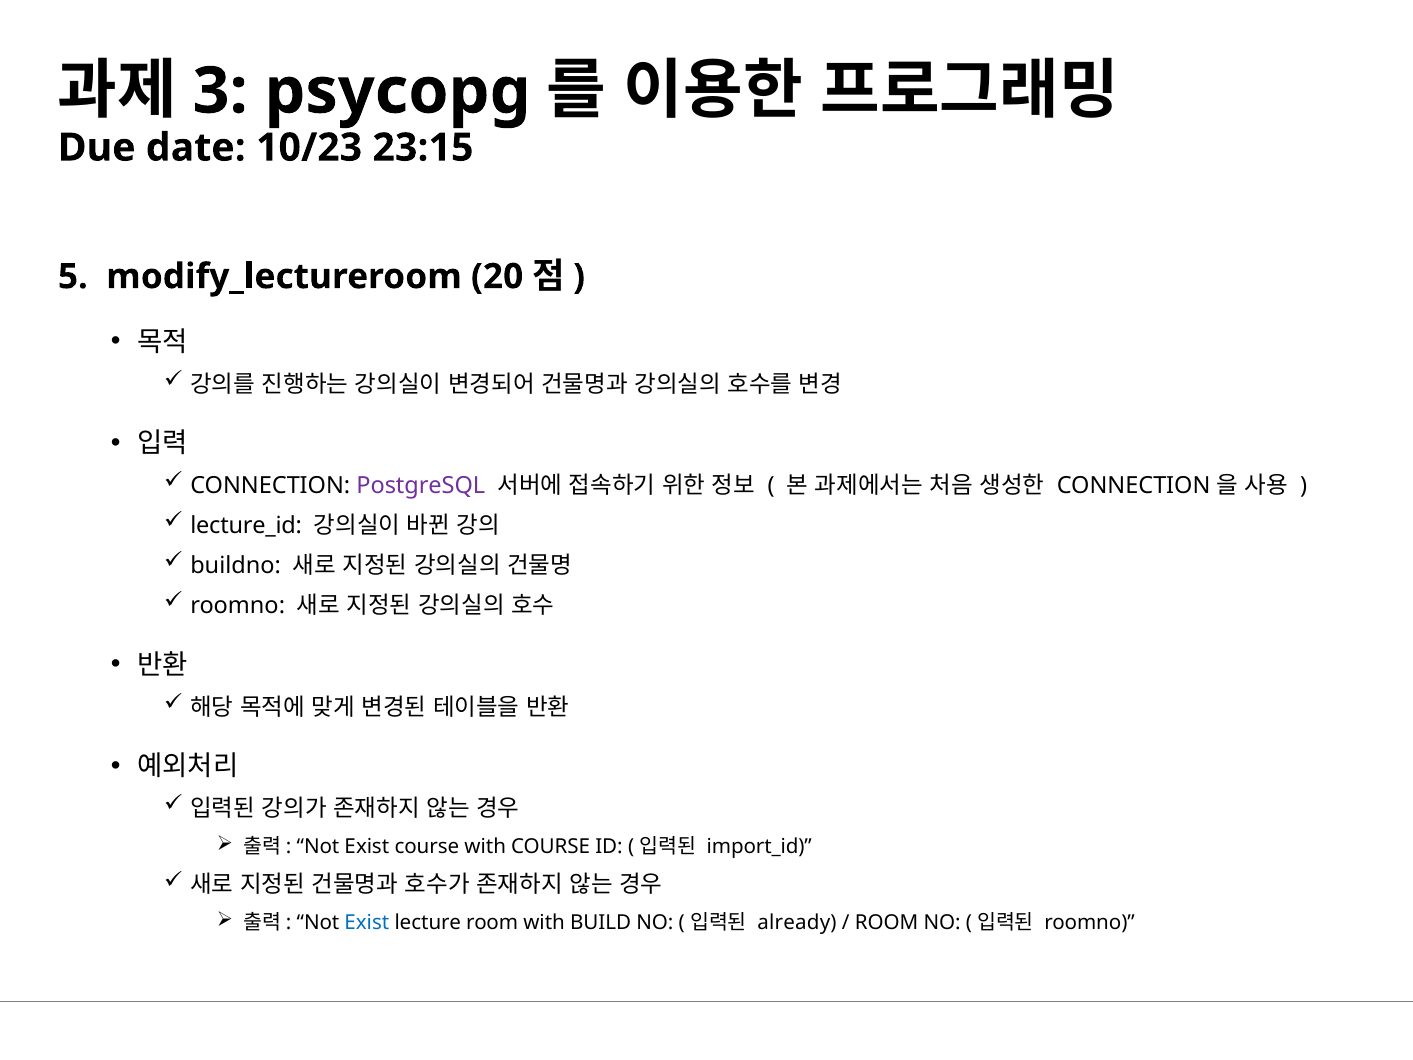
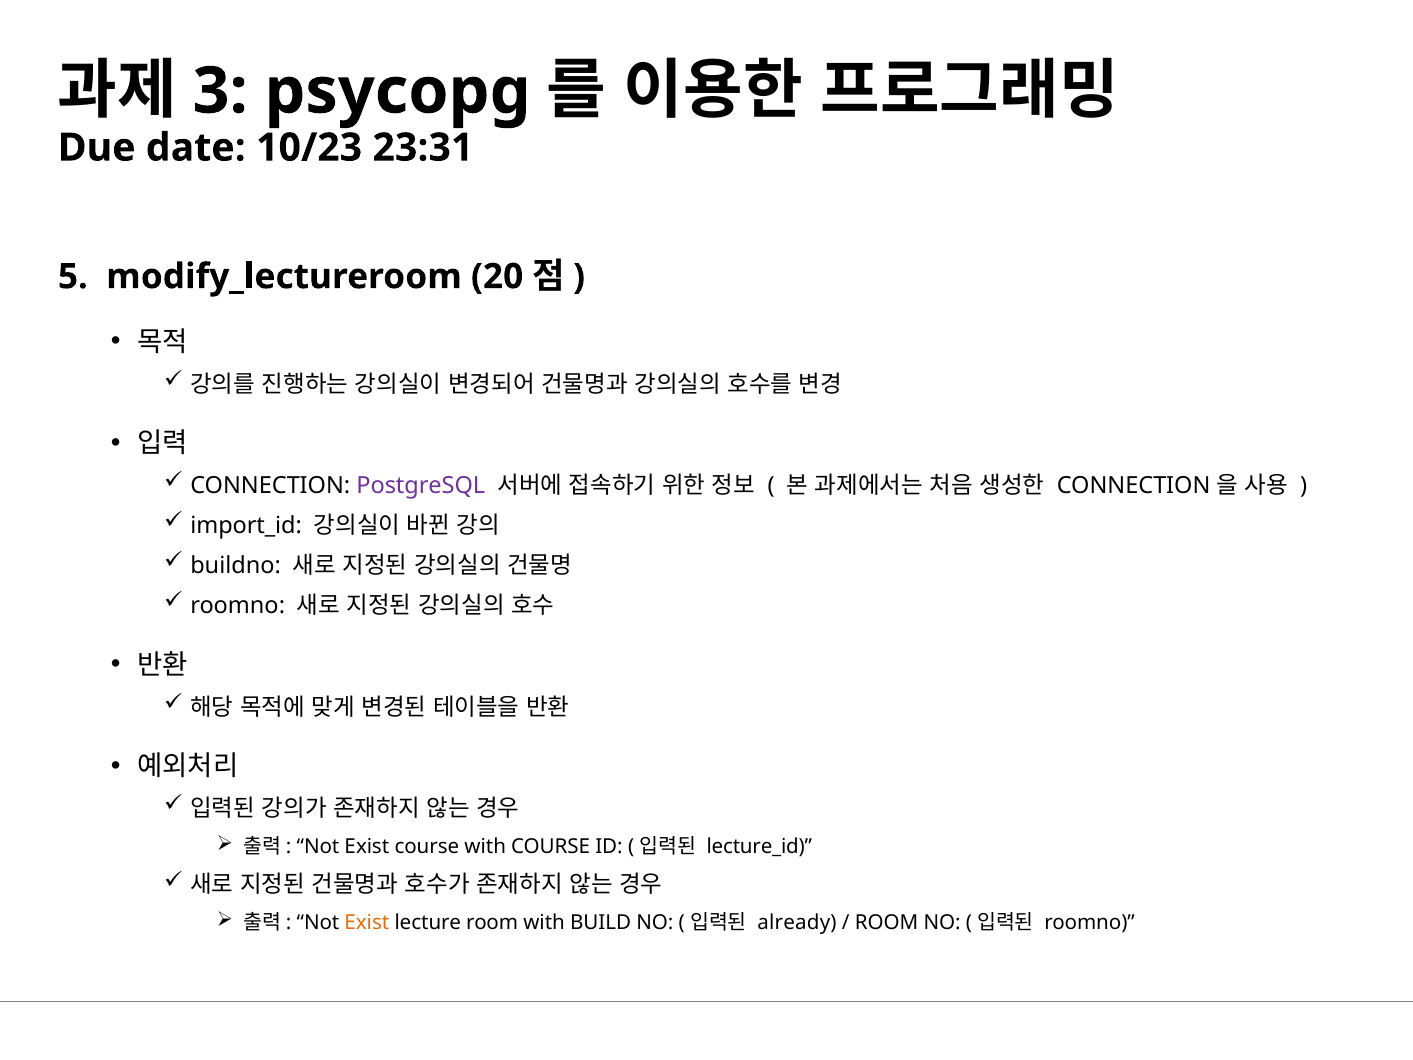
23:15: 23:15 -> 23:31
lecture_id: lecture_id -> import_id
import_id: import_id -> lecture_id
Exist at (367, 923) colour: blue -> orange
